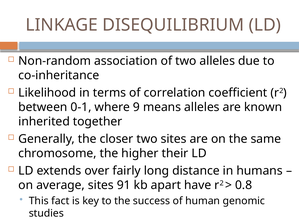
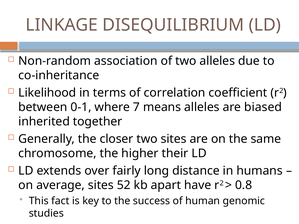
9: 9 -> 7
known: known -> biased
91: 91 -> 52
